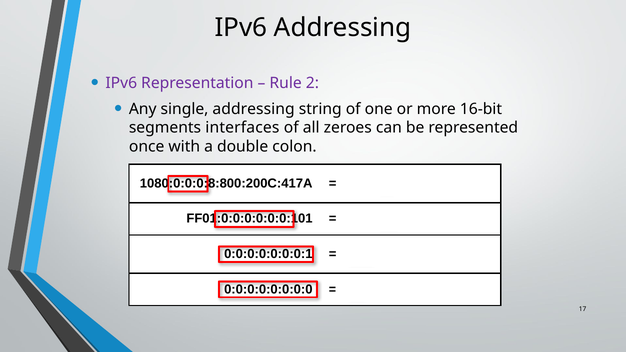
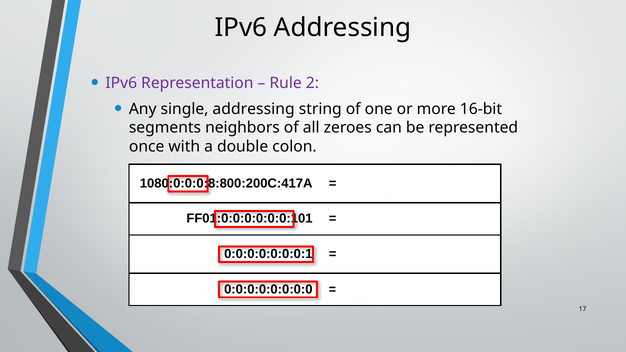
interfaces: interfaces -> neighbors
